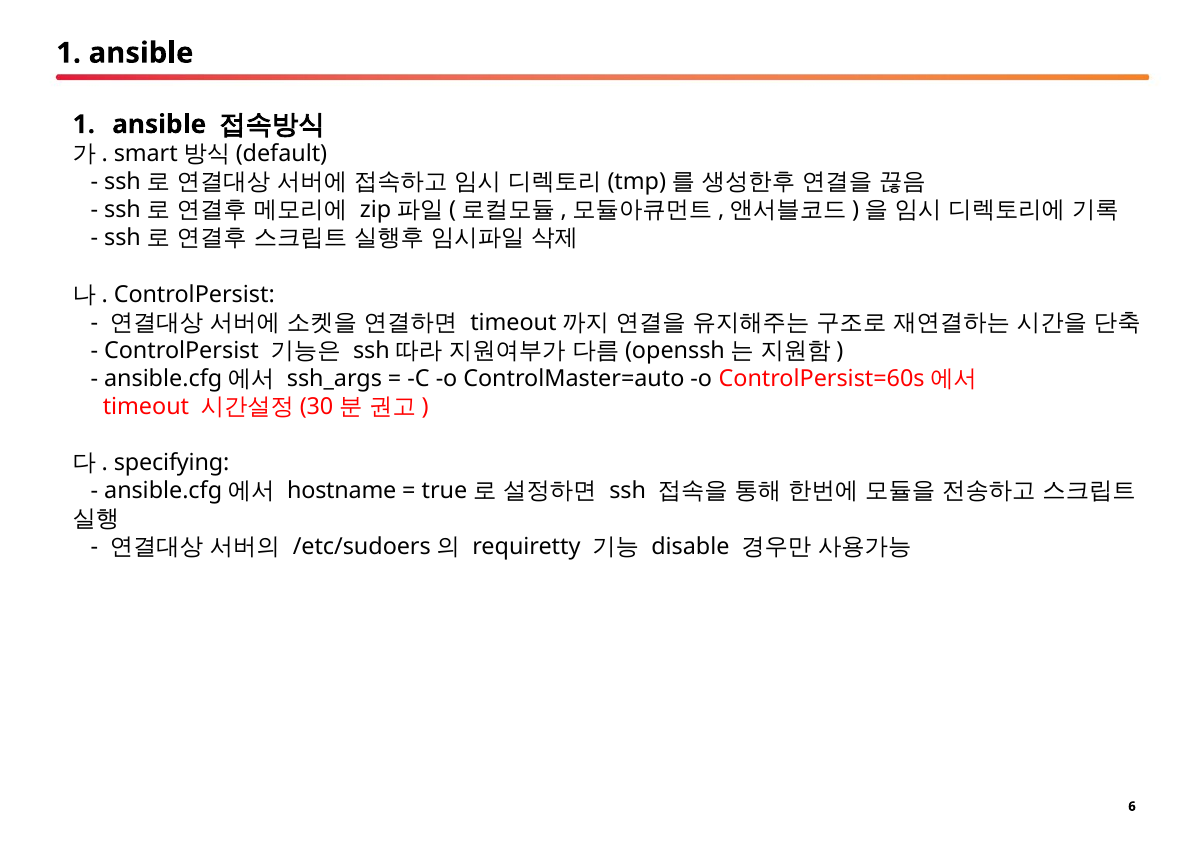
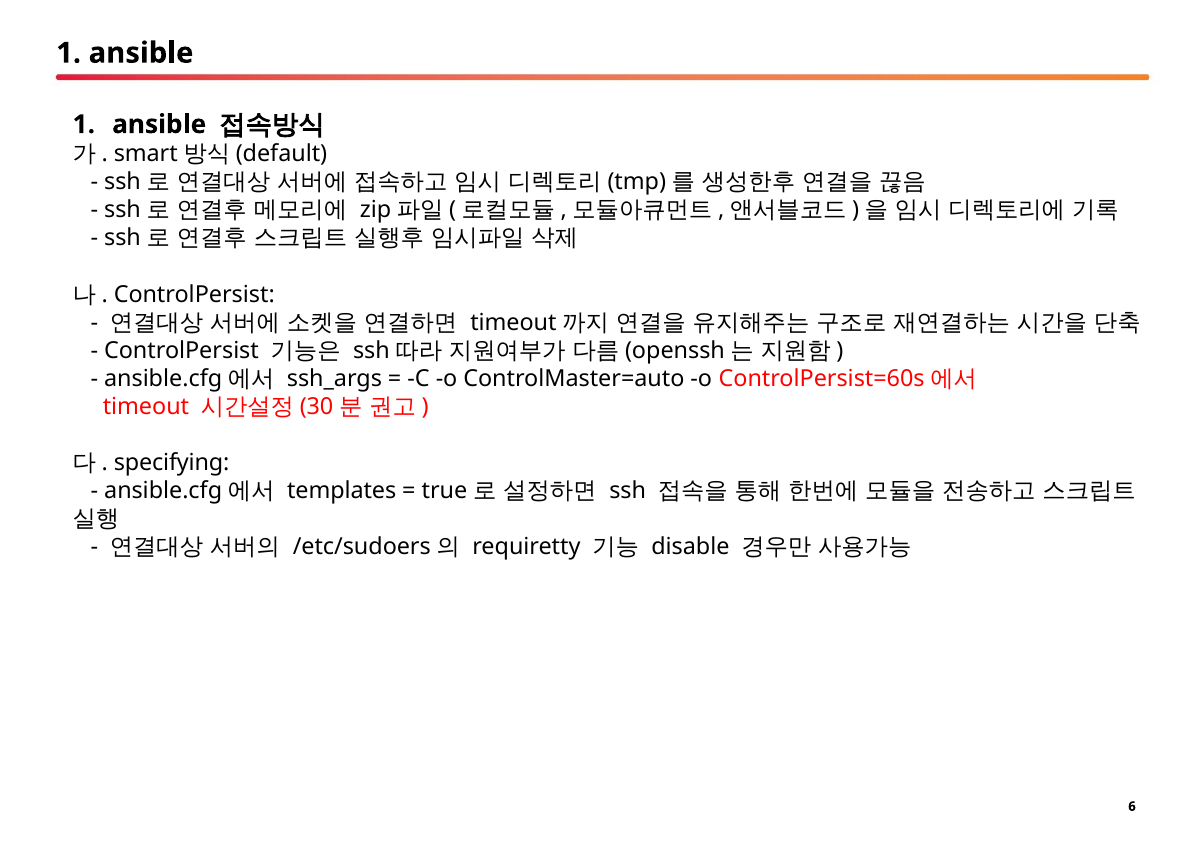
hostname: hostname -> templates
